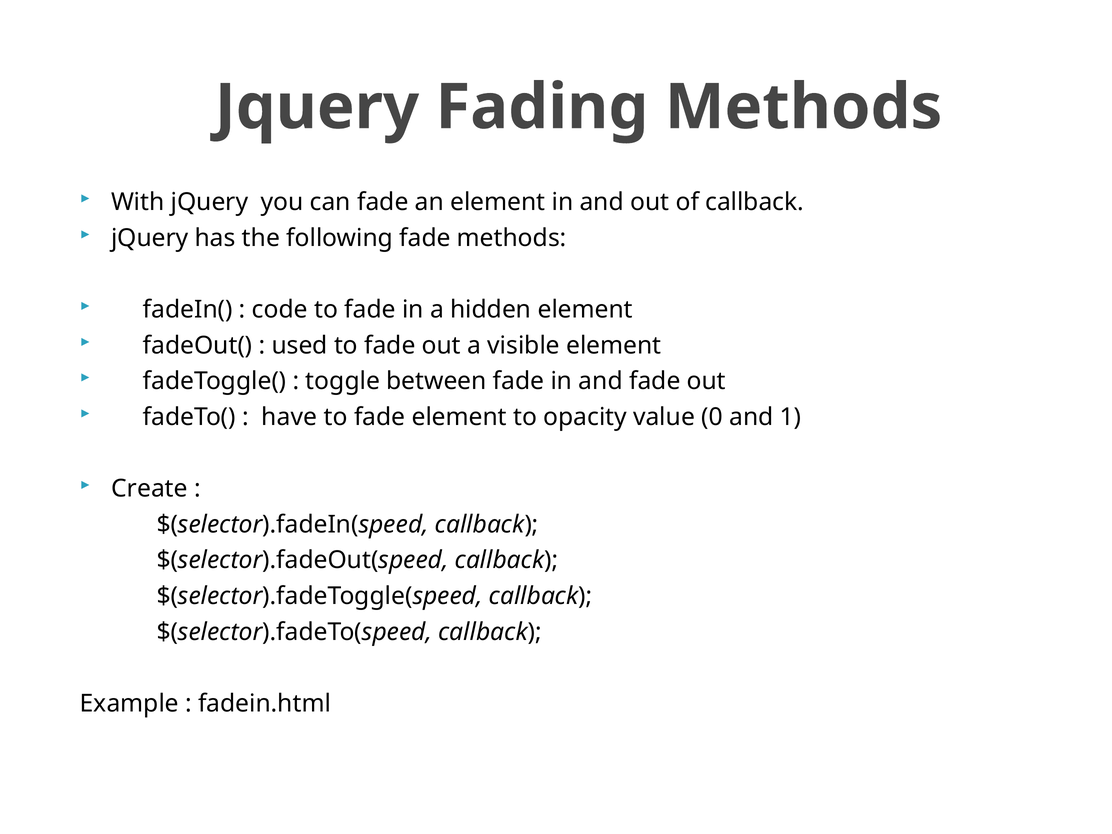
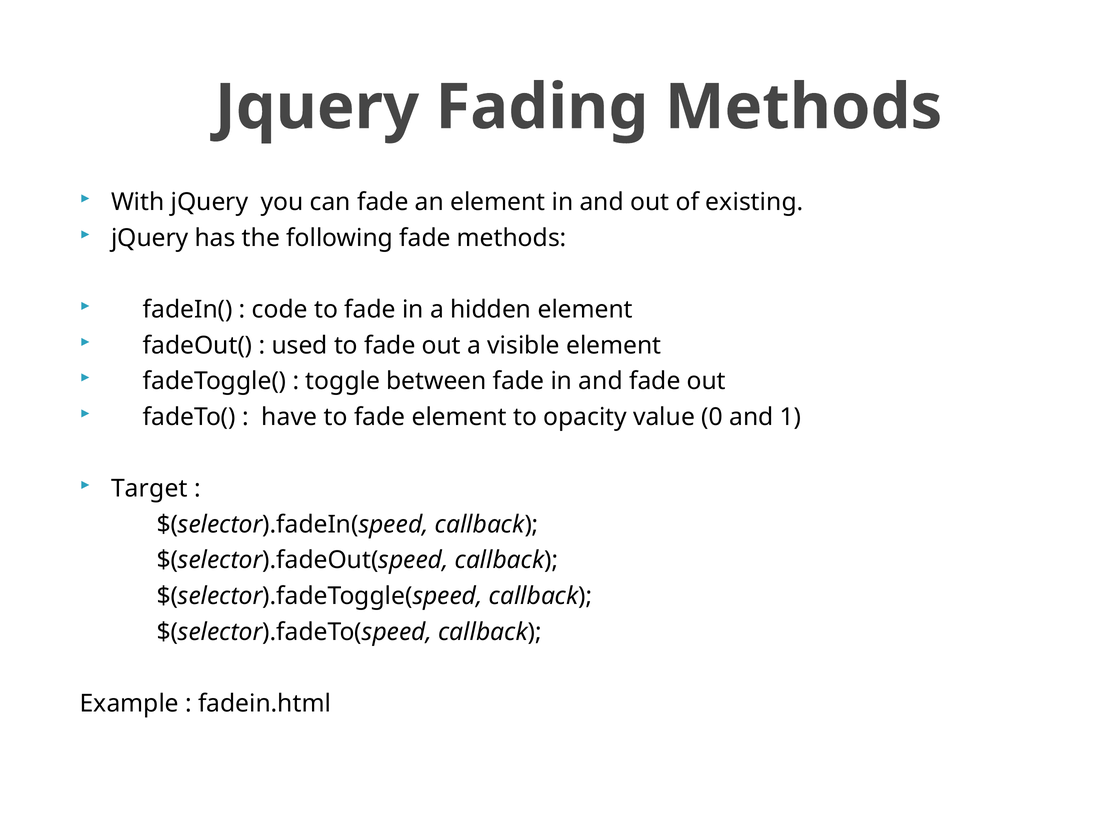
of callback: callback -> existing
Create: Create -> Target
